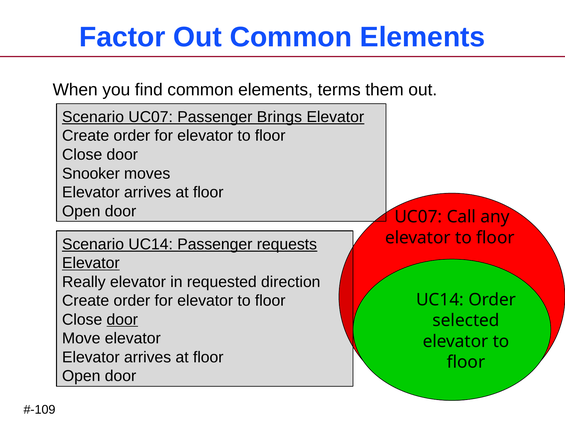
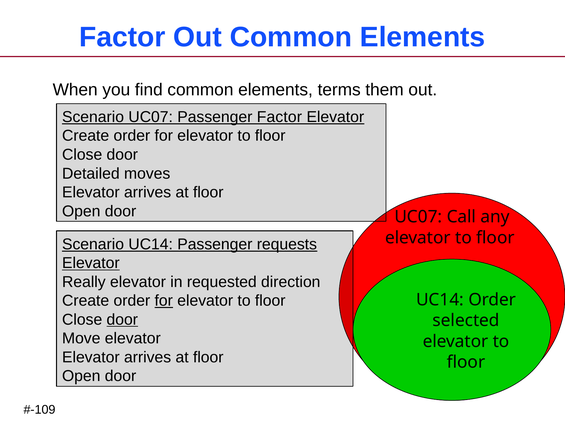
Passenger Brings: Brings -> Factor
Snooker: Snooker -> Detailed
for at (164, 301) underline: none -> present
